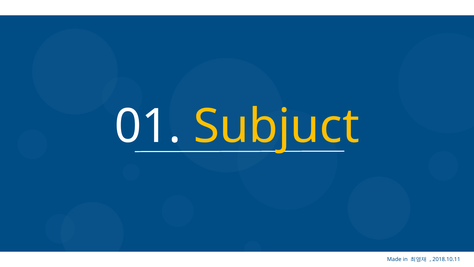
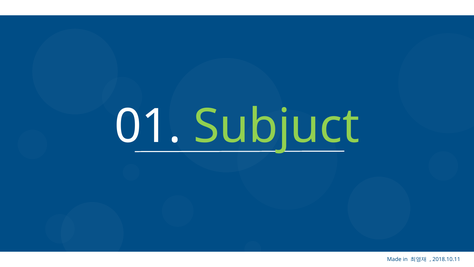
Subjuct colour: yellow -> light green
